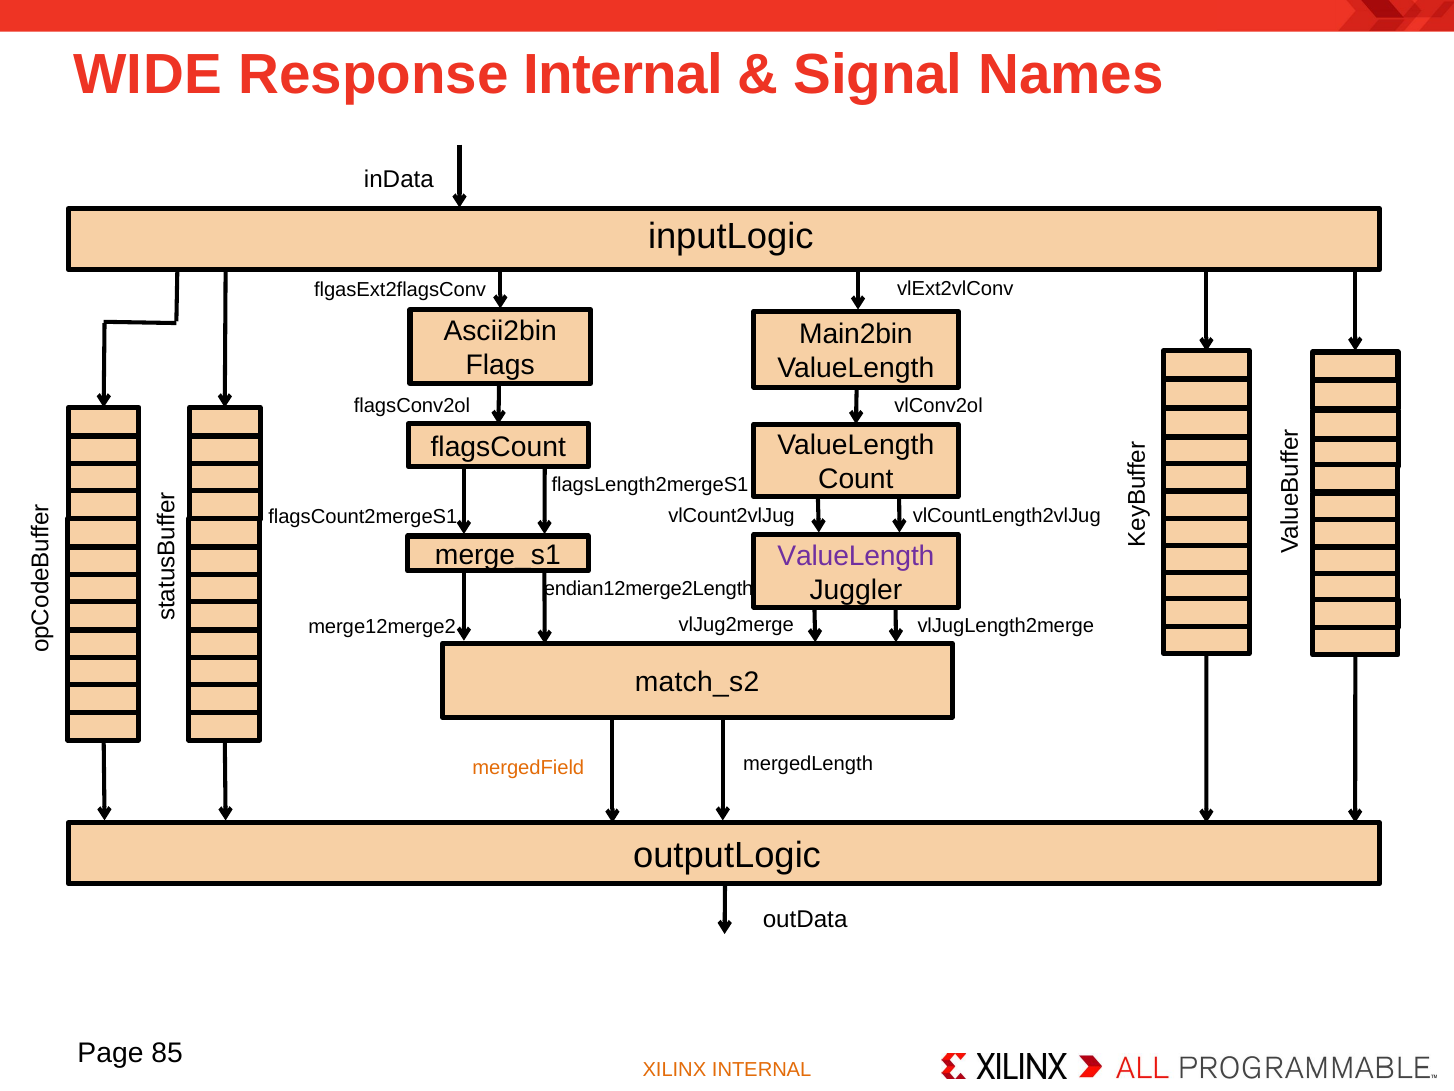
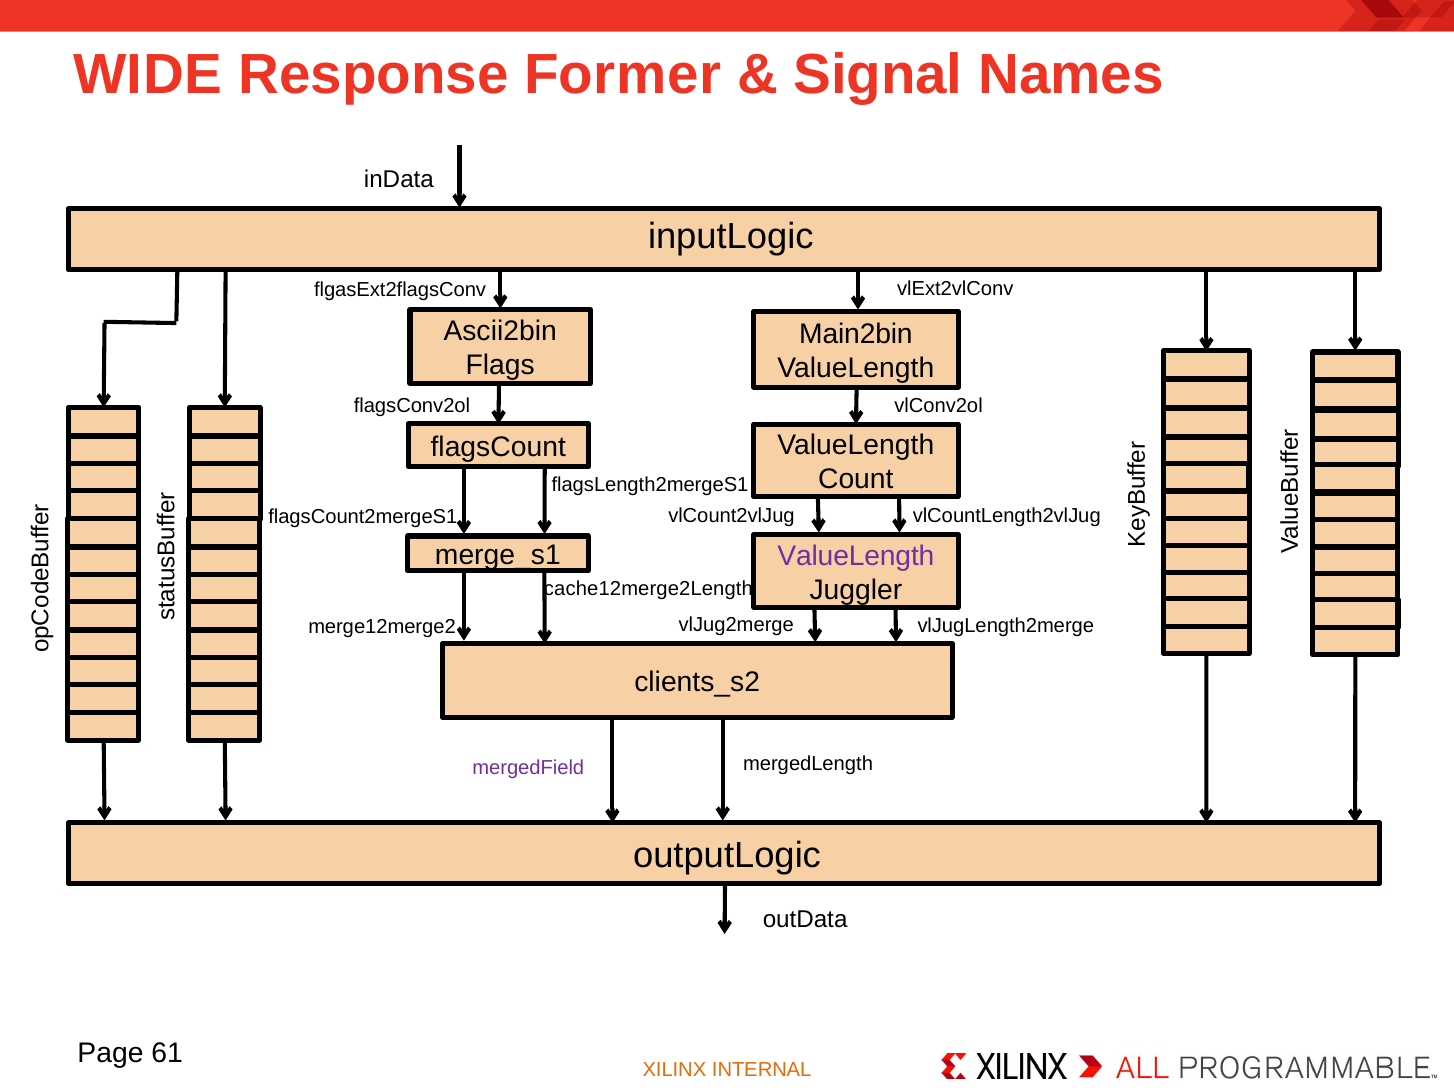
Response Internal: Internal -> Former
endian12merge2Length: endian12merge2Length -> cache12merge2Length
match_s2: match_s2 -> clients_s2
mergedField colour: orange -> purple
85: 85 -> 61
